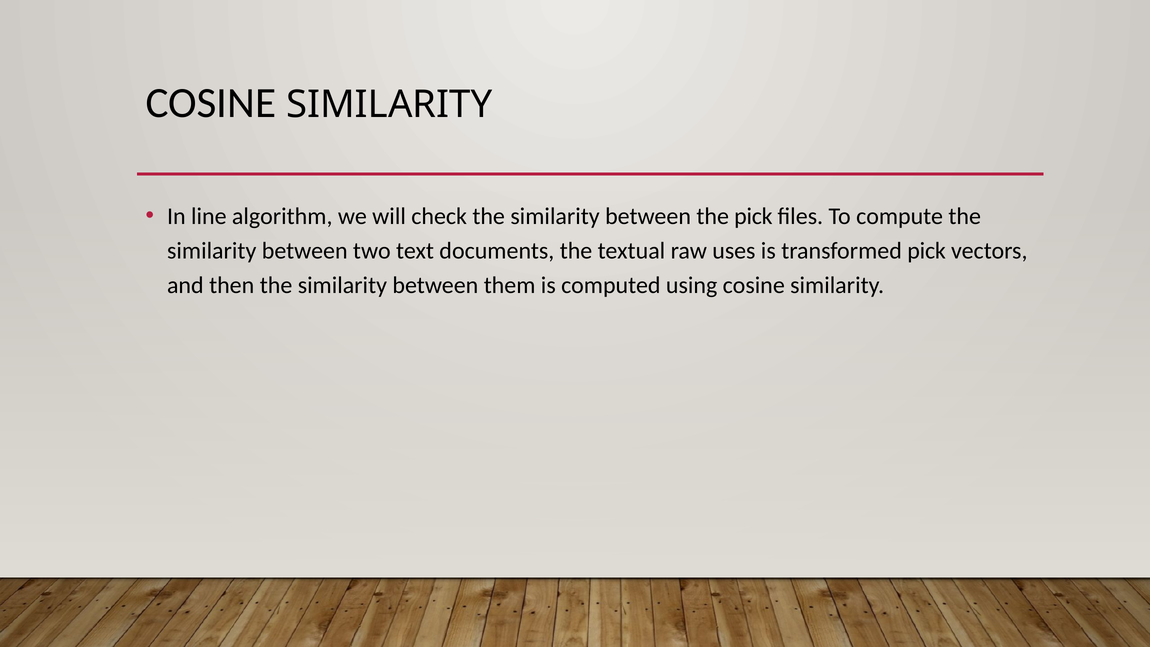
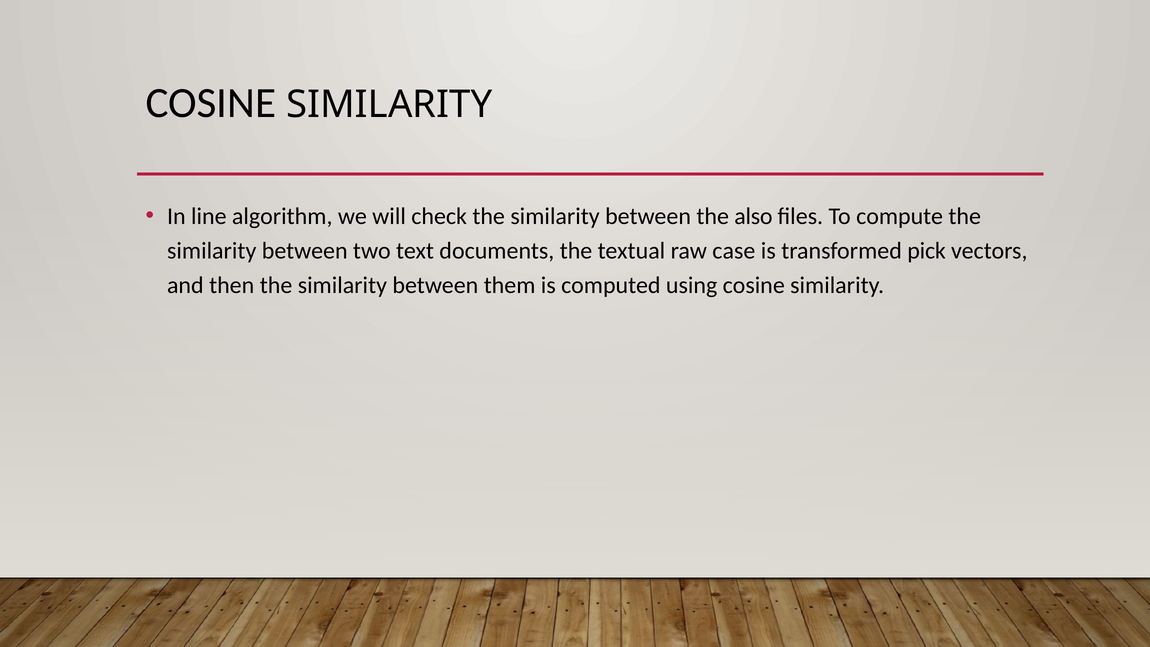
the pick: pick -> also
uses: uses -> case
